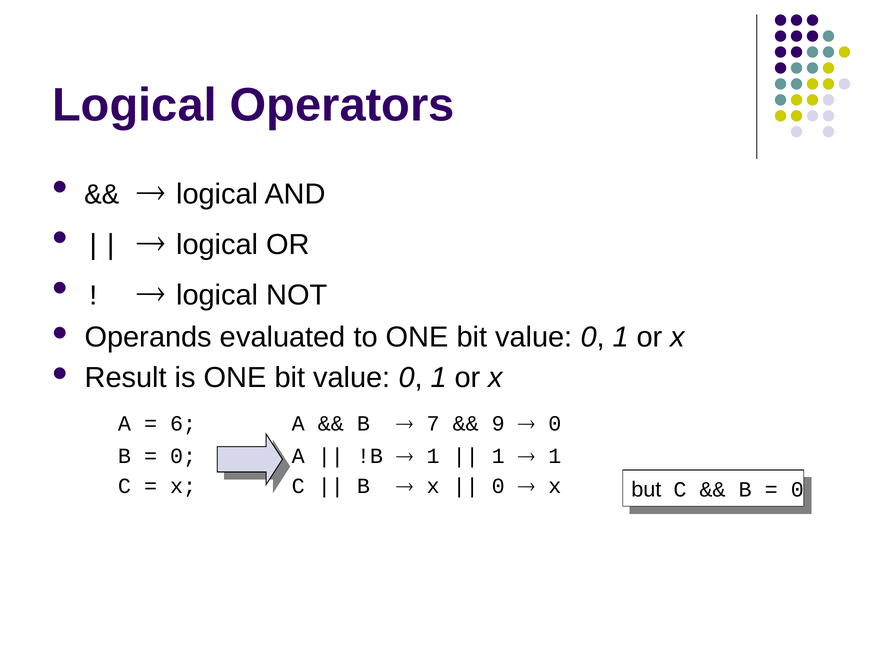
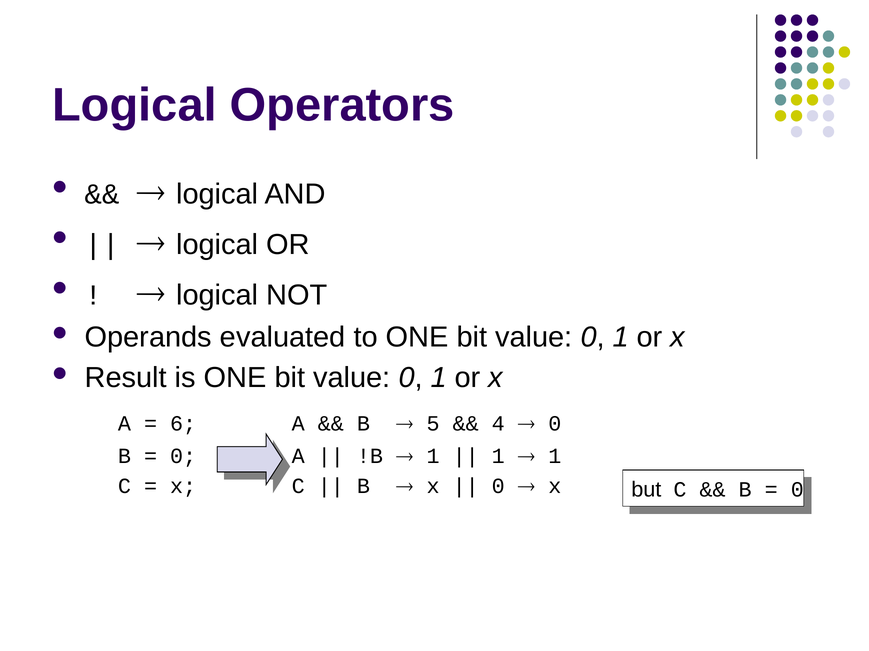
7: 7 -> 5
9: 9 -> 4
